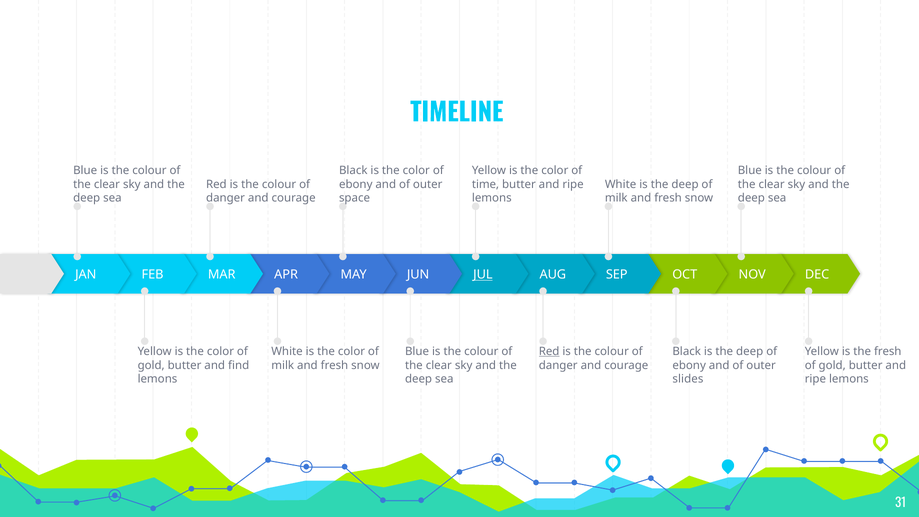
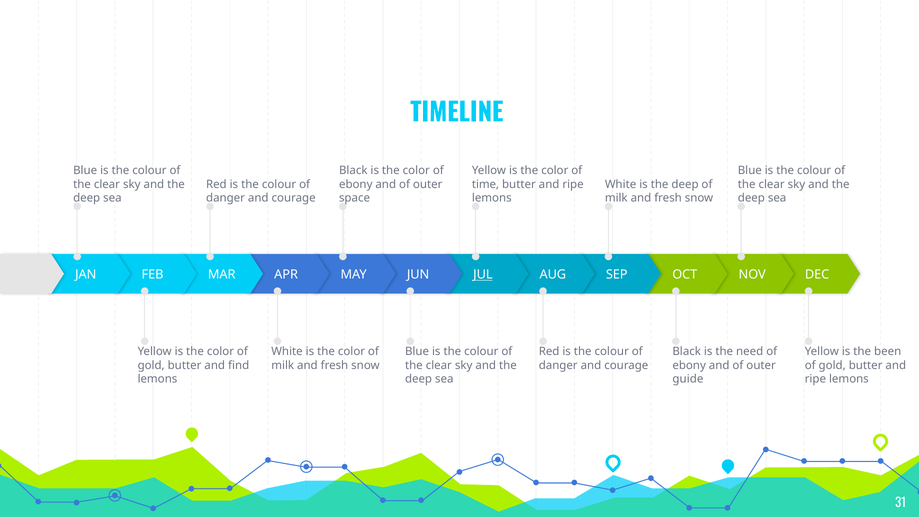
Red at (549, 351) underline: present -> none
Black is the deep: deep -> need
the fresh: fresh -> been
slides: slides -> guide
